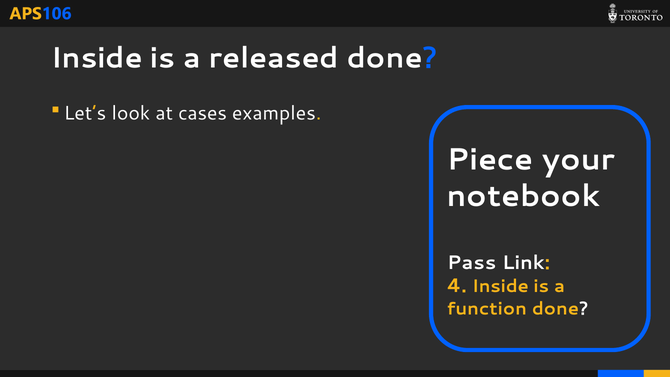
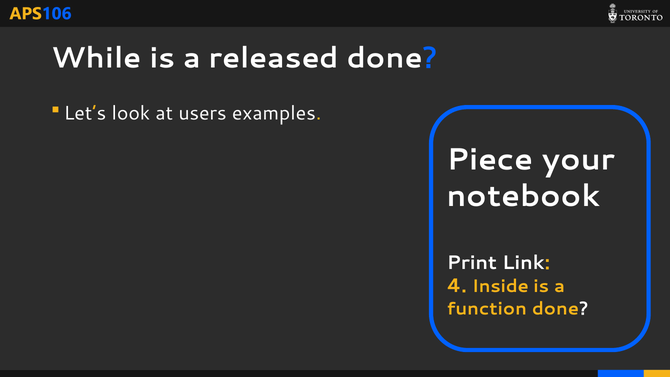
Inside at (97, 58): Inside -> While
cases: cases -> users
Pass: Pass -> Print
